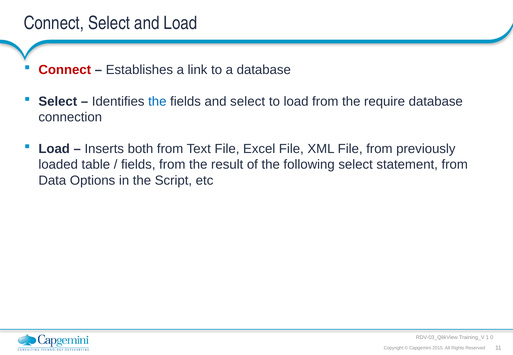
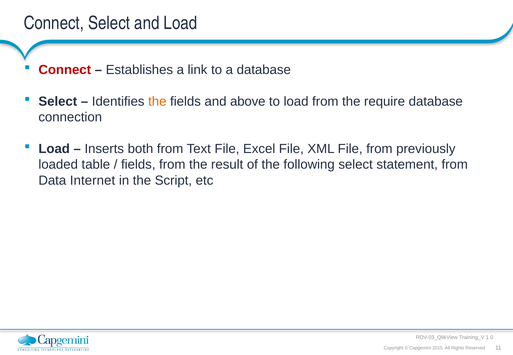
the at (157, 102) colour: blue -> orange
and select: select -> above
Options: Options -> Internet
